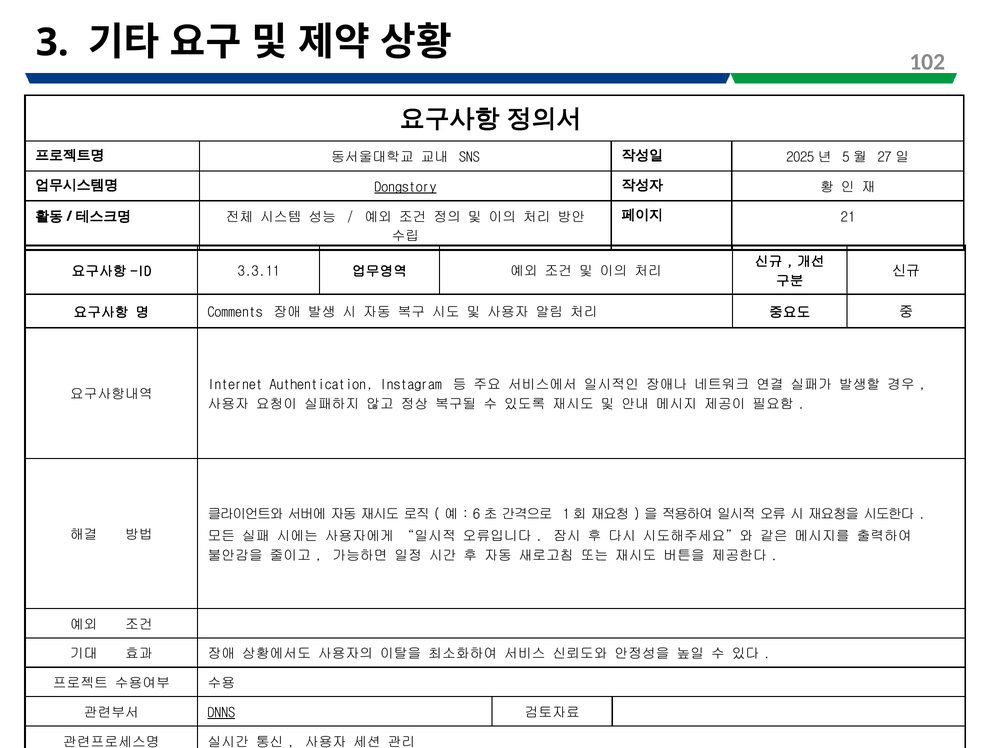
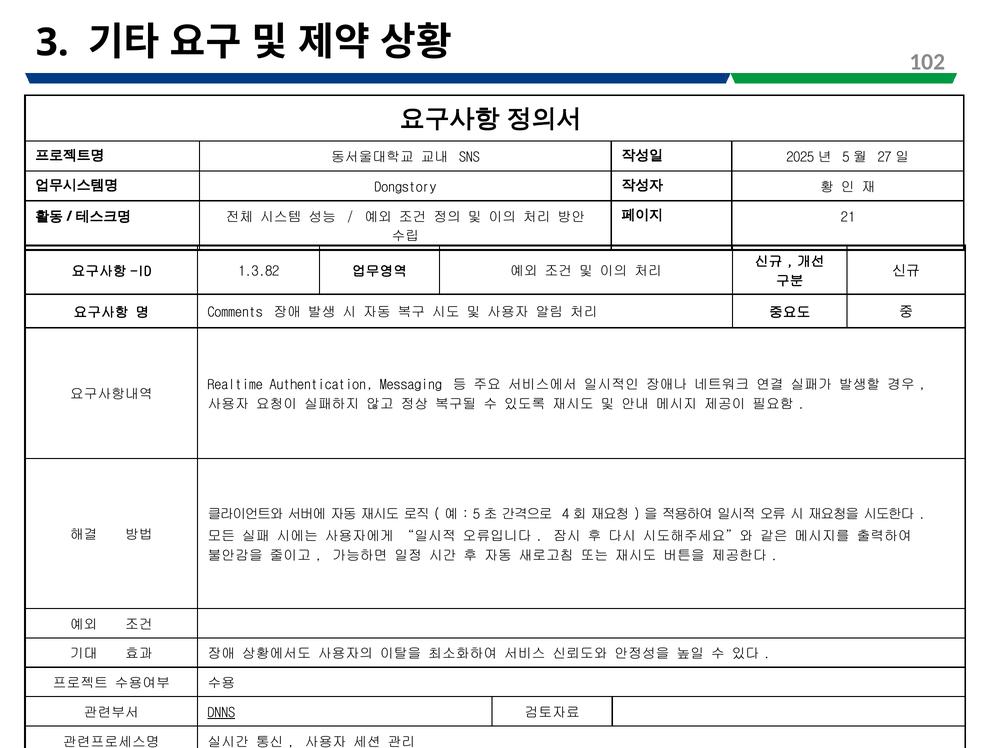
Dongstory underline: present -> none
3.3.11: 3.3.11 -> 1.3.82
Internet: Internet -> Realtime
Instagram: Instagram -> Messaging
6 at (477, 514): 6 -> 5
1: 1 -> 4
